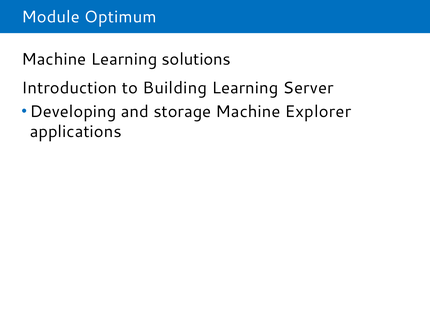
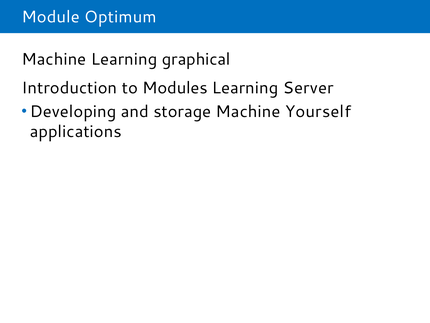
solutions: solutions -> graphical
Building: Building -> Modules
Explorer: Explorer -> Yourself
